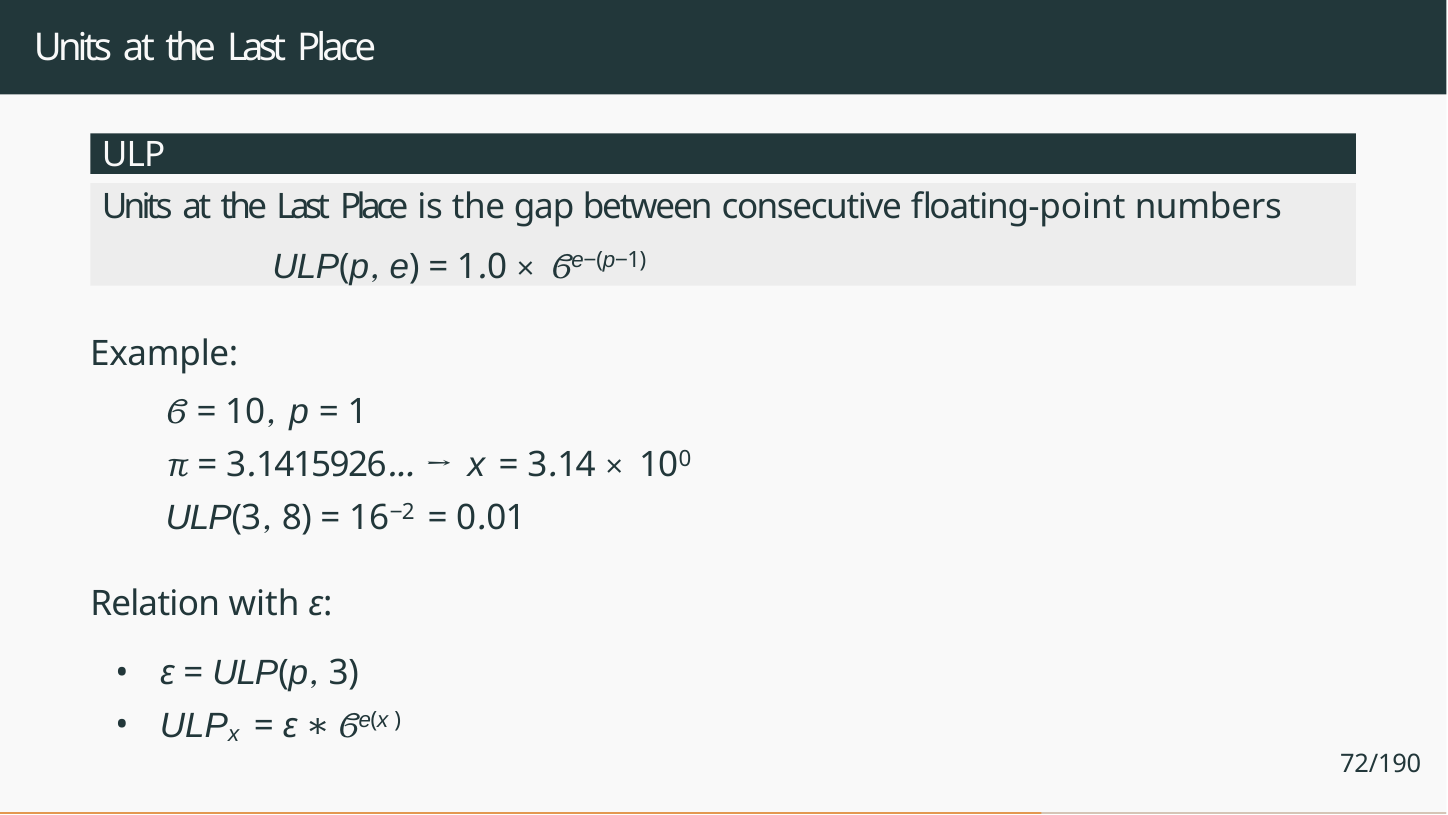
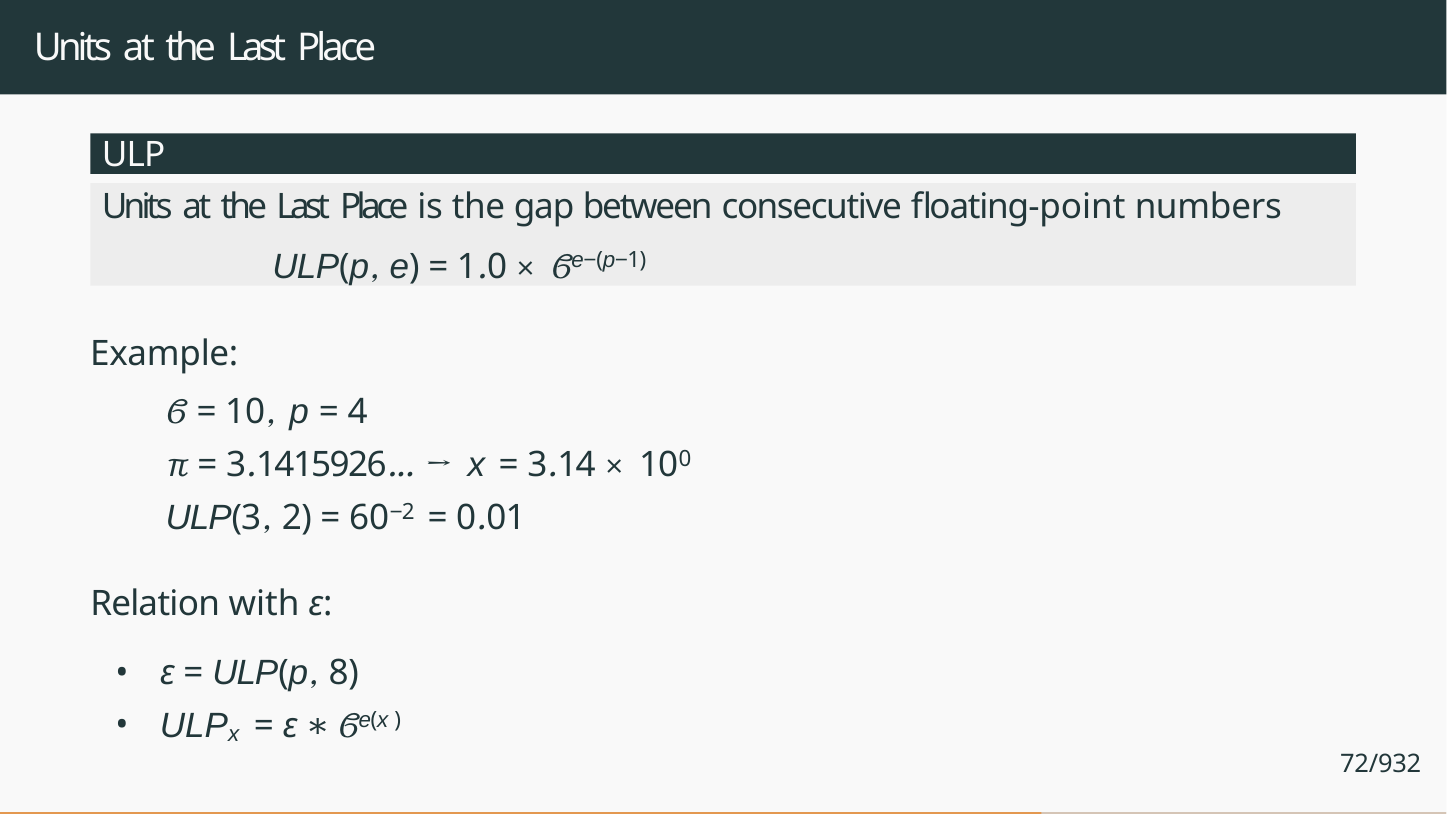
1: 1 -> 4
8: 8 -> 2
16: 16 -> 60
p 3: 3 -> 8
72/190: 72/190 -> 72/932
